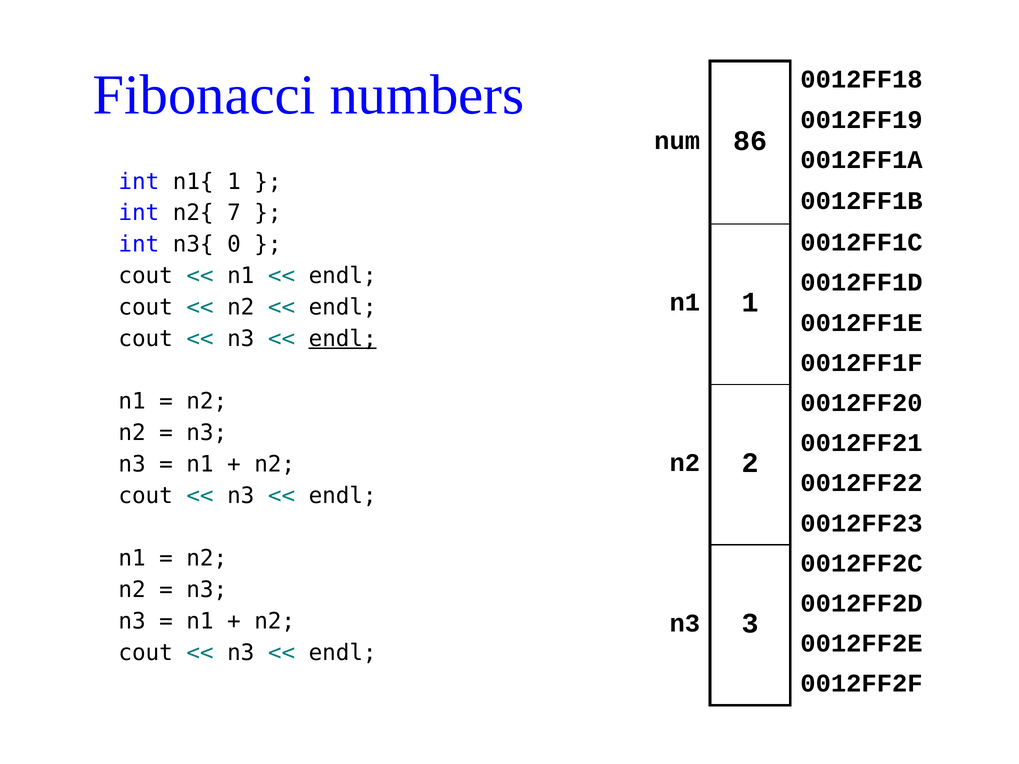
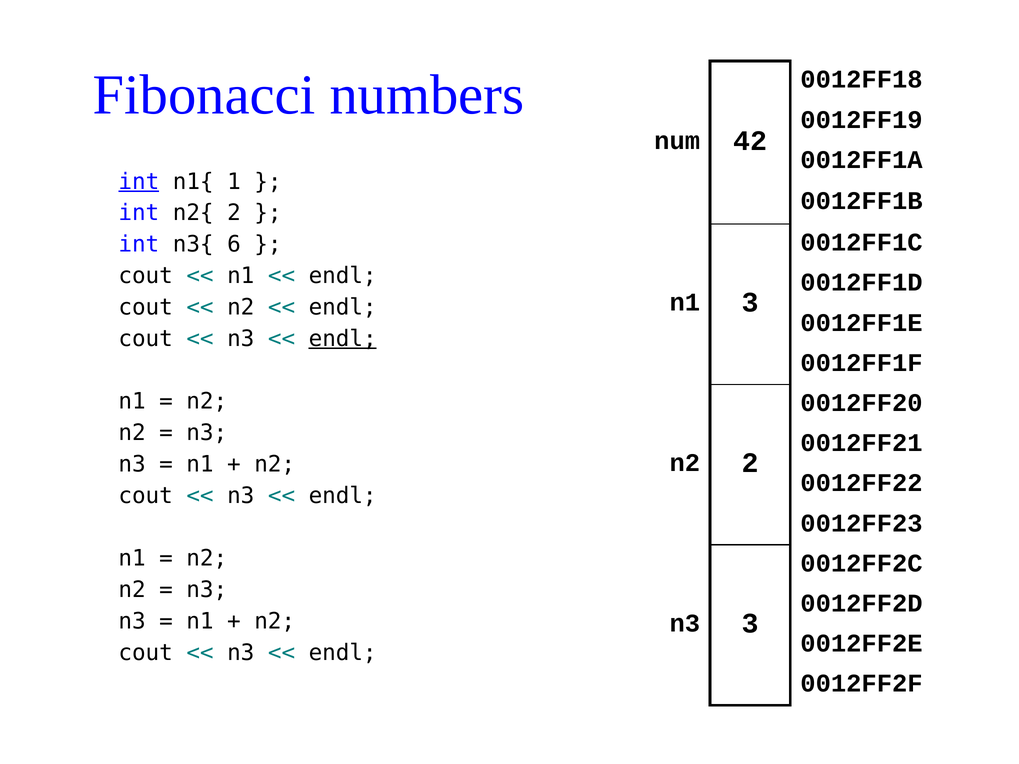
86: 86 -> 42
int at (139, 182) underline: none -> present
n2{ 7: 7 -> 2
0: 0 -> 6
n1 1: 1 -> 3
